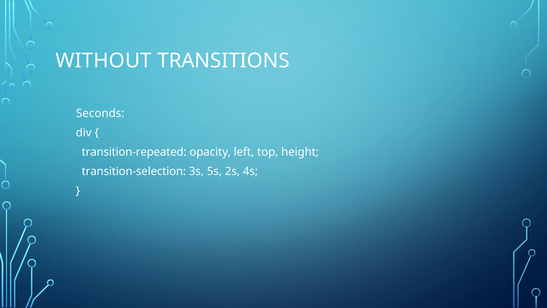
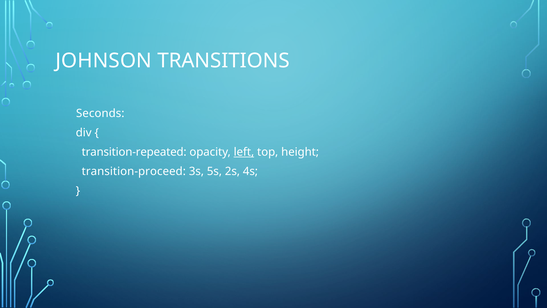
WITHOUT: WITHOUT -> JOHNSON
left underline: none -> present
transition-selection: transition-selection -> transition-proceed
